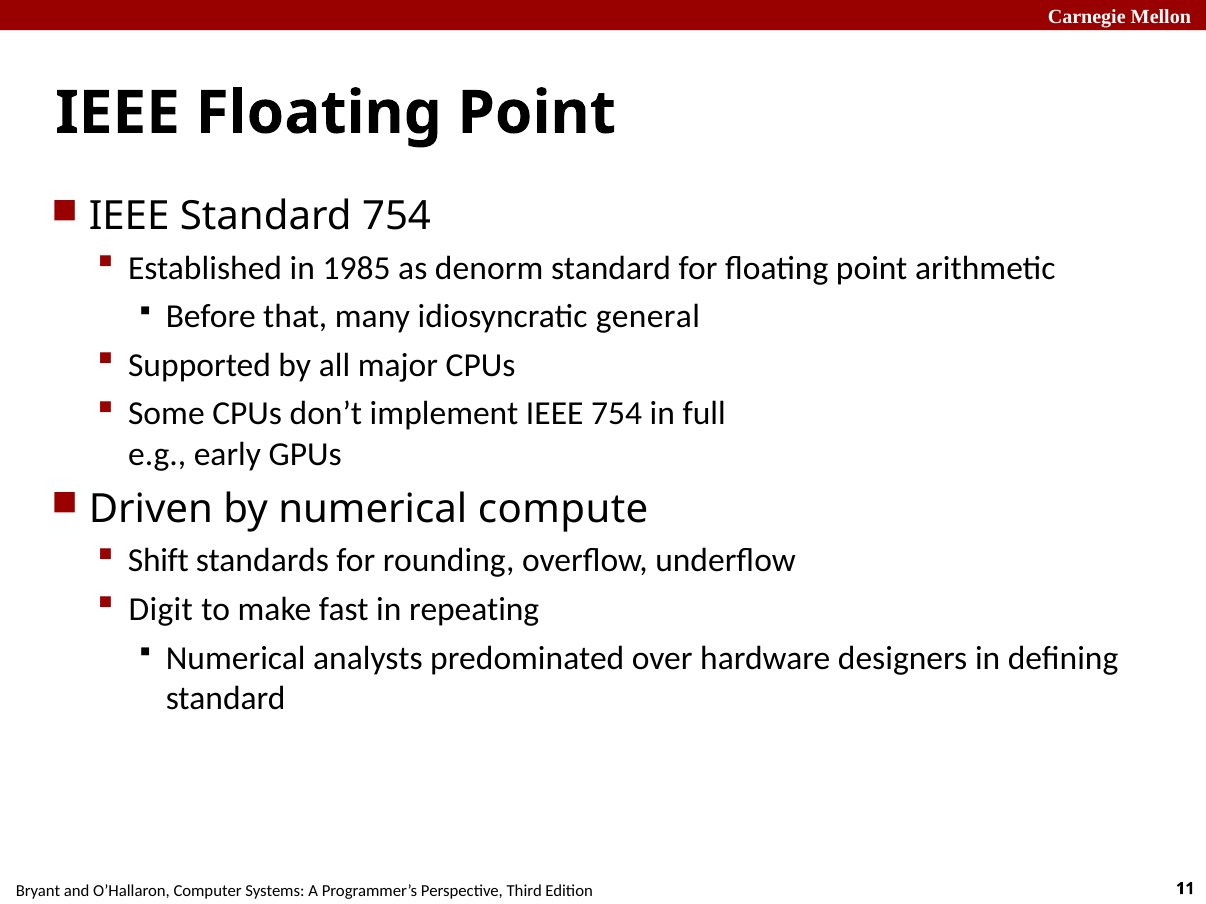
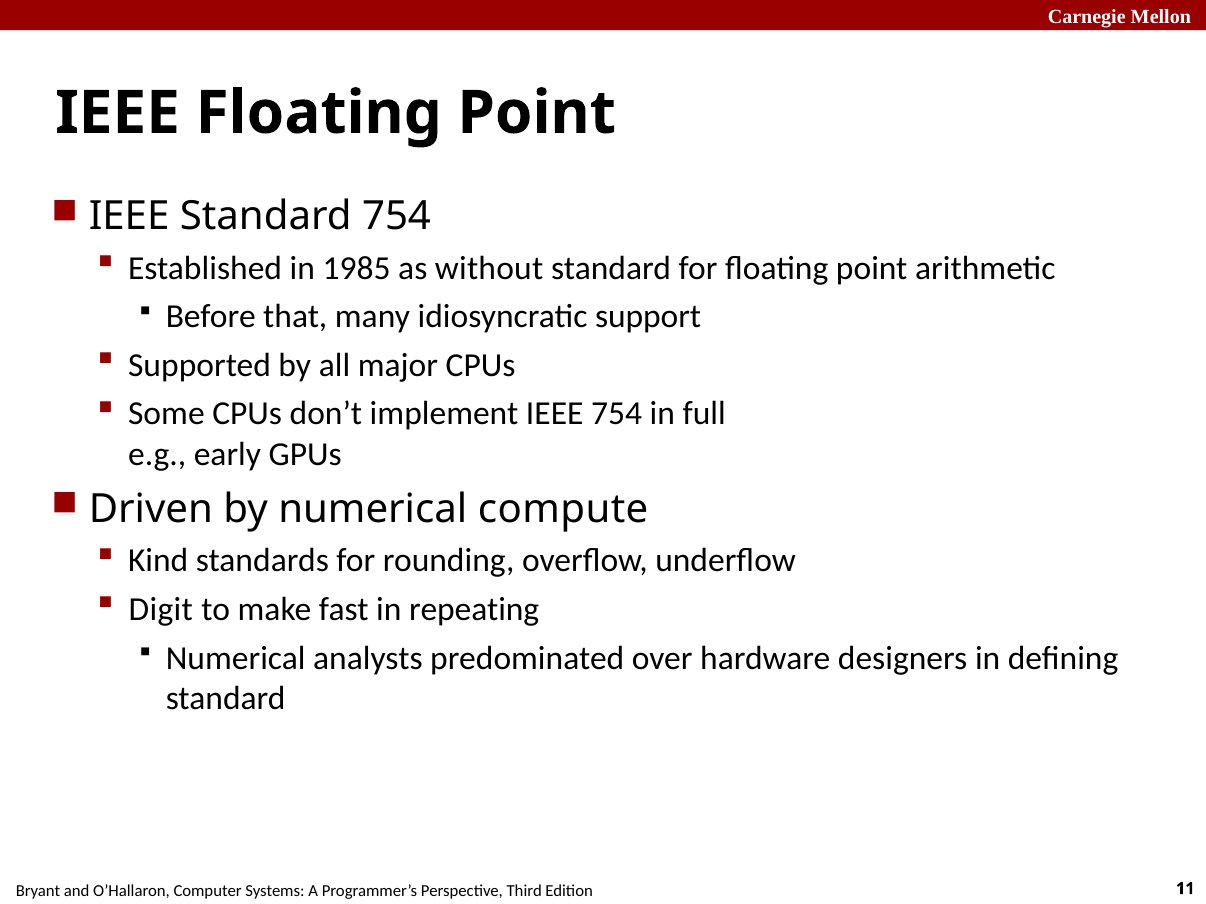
denorm: denorm -> without
general: general -> support
Shift: Shift -> Kind
